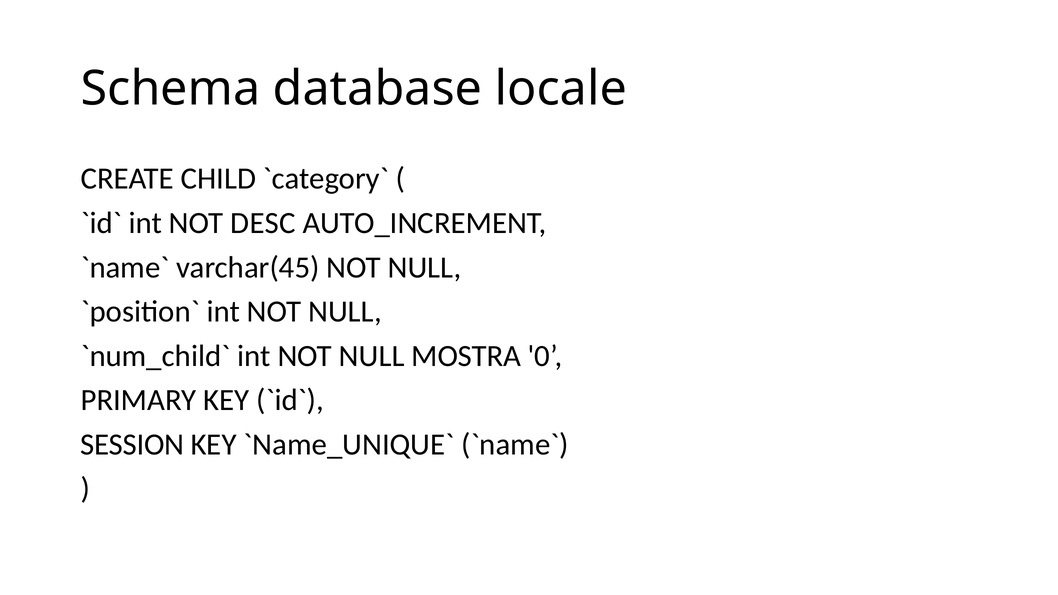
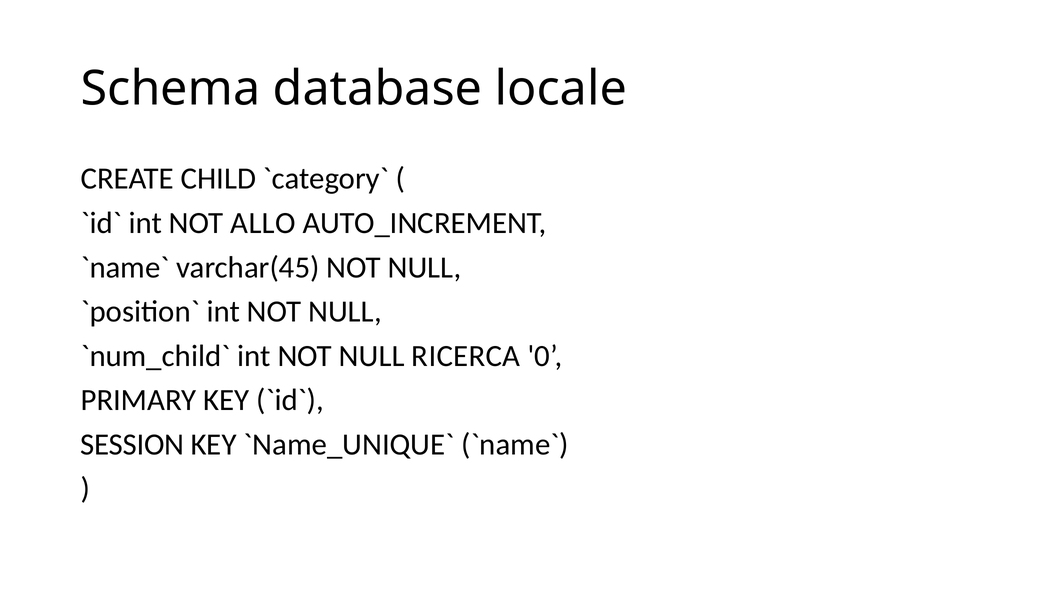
DESC: DESC -> ALLO
MOSTRA: MOSTRA -> RICERCA
